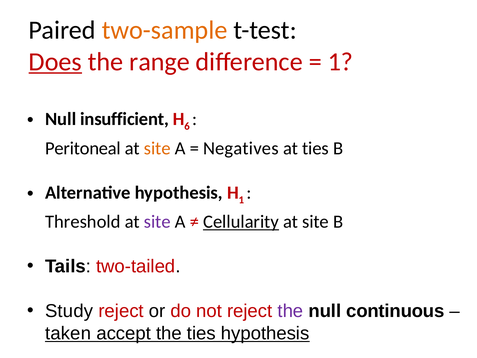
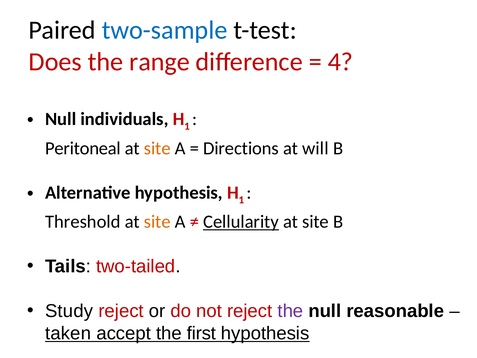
two-sample colour: orange -> blue
Does underline: present -> none
1 at (340, 62): 1 -> 4
insufficient: insufficient -> individuals
6 at (187, 126): 6 -> 1
Negatives: Negatives -> Directions
at ties: ties -> will
site at (157, 222) colour: purple -> orange
continuous: continuous -> reasonable
the ties: ties -> first
